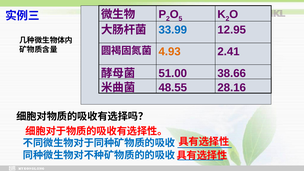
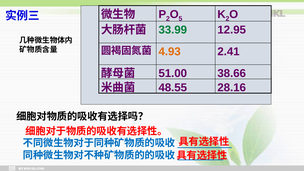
33.99 colour: blue -> green
